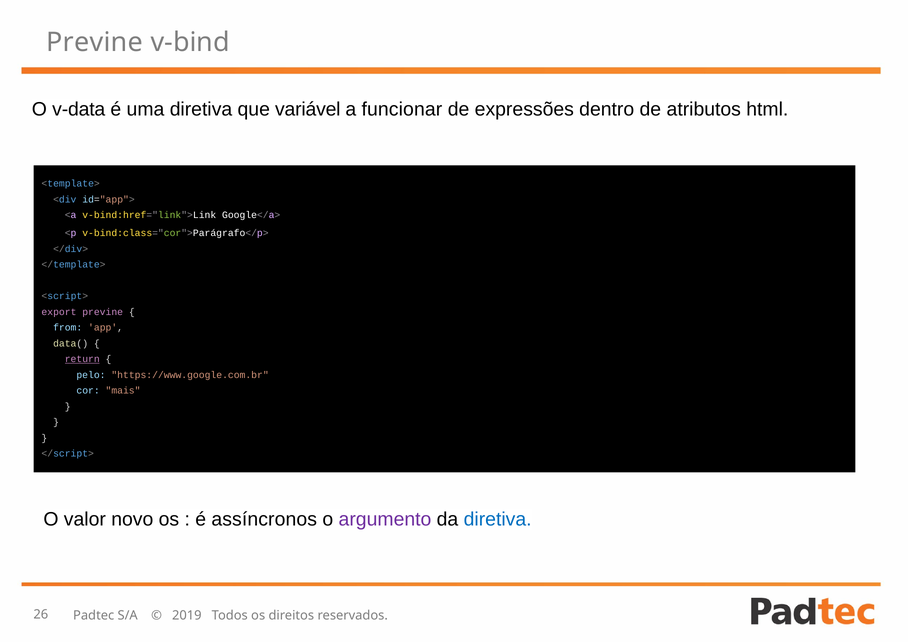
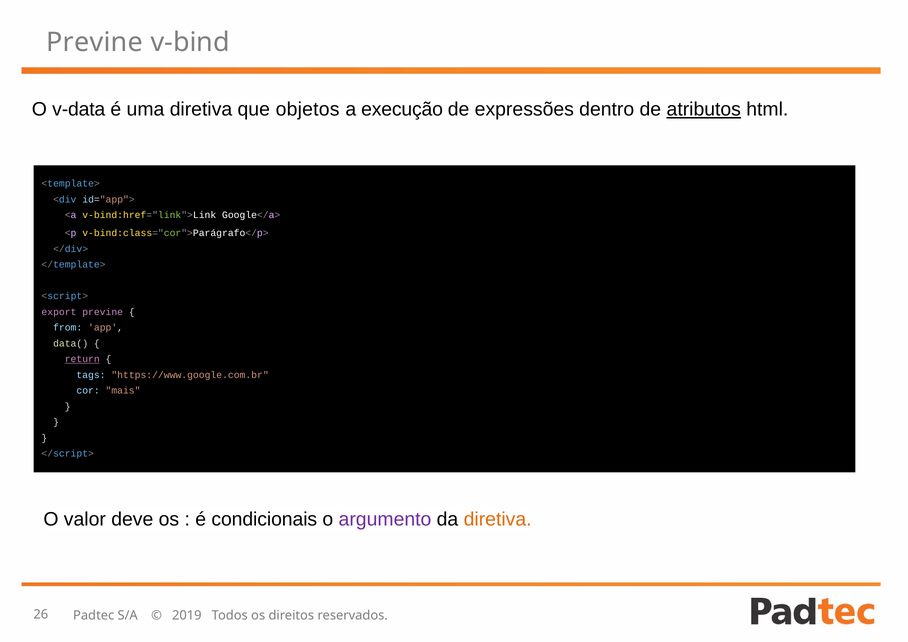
variável: variável -> objetos
funcionar: funcionar -> execução
atributos underline: none -> present
pelo: pelo -> tags
novo: novo -> deve
assíncronos: assíncronos -> condicionais
diretiva at (498, 520) colour: blue -> orange
